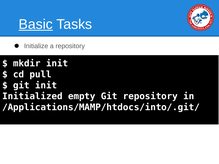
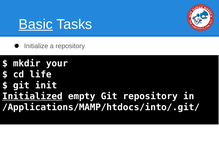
mkdir init: init -> your
pull: pull -> life
Initialized underline: none -> present
